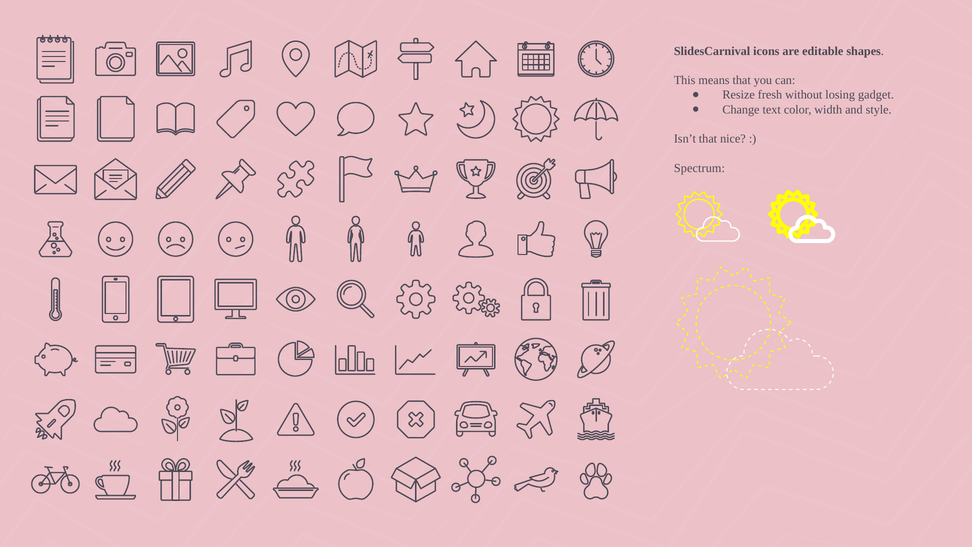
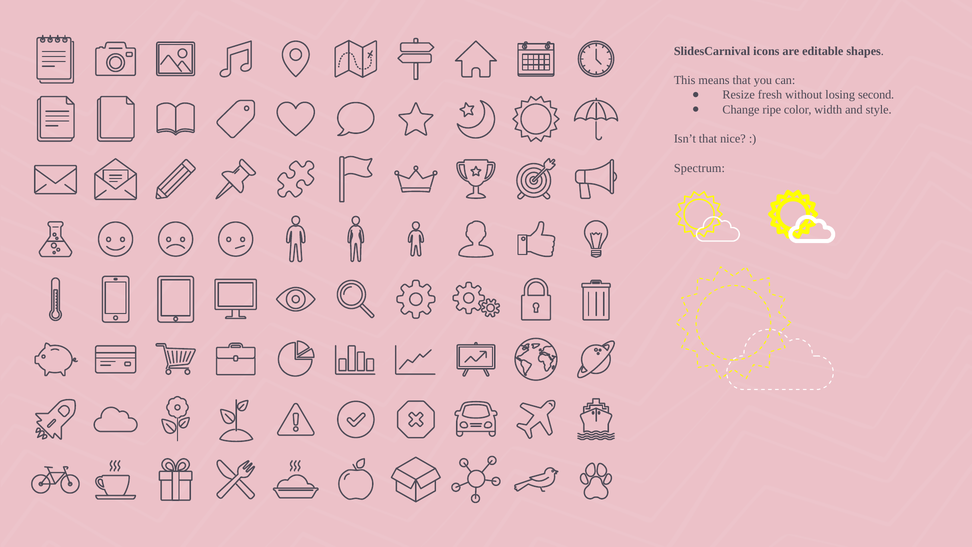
gadget: gadget -> second
text: text -> ripe
